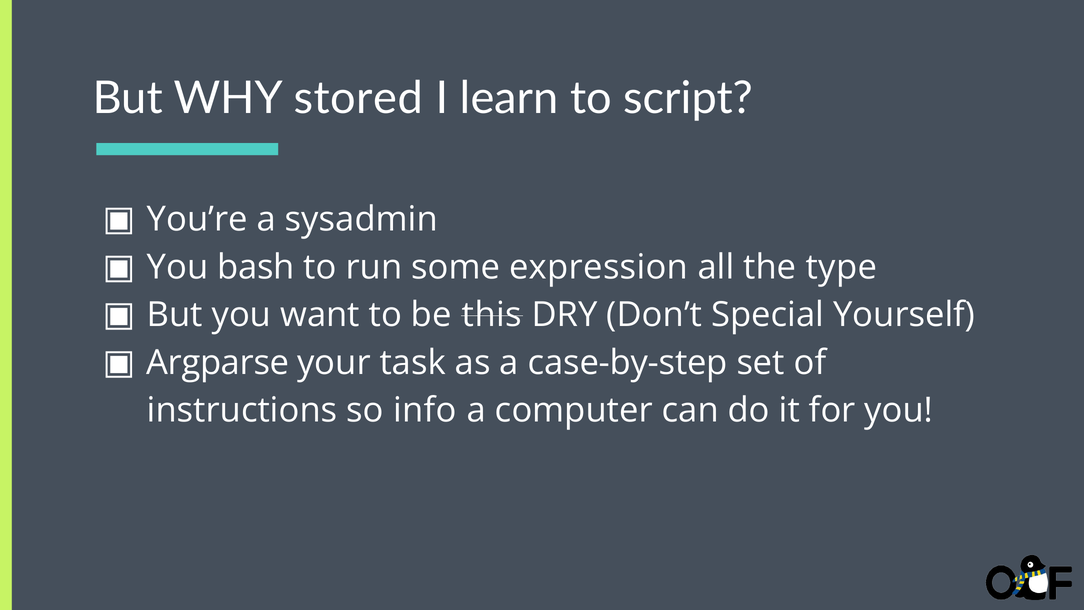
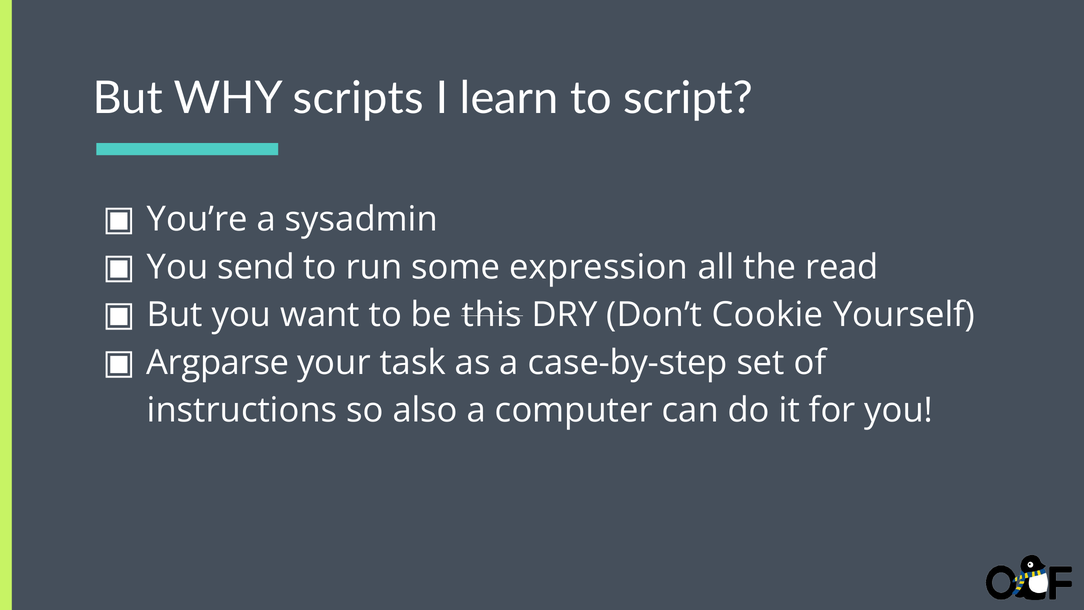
stored: stored -> scripts
bash: bash -> send
type: type -> read
Special: Special -> Cookie
info: info -> also
